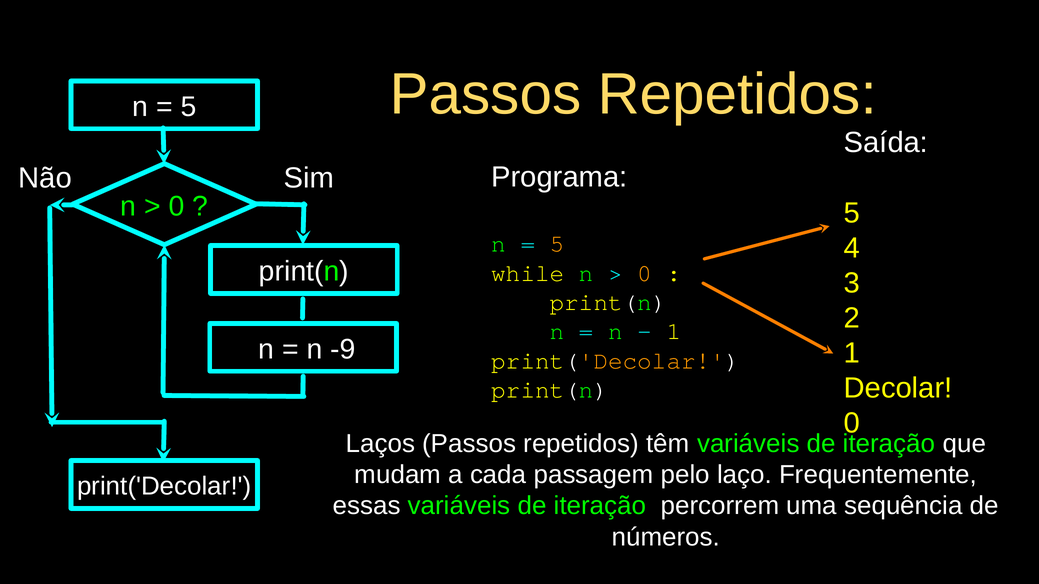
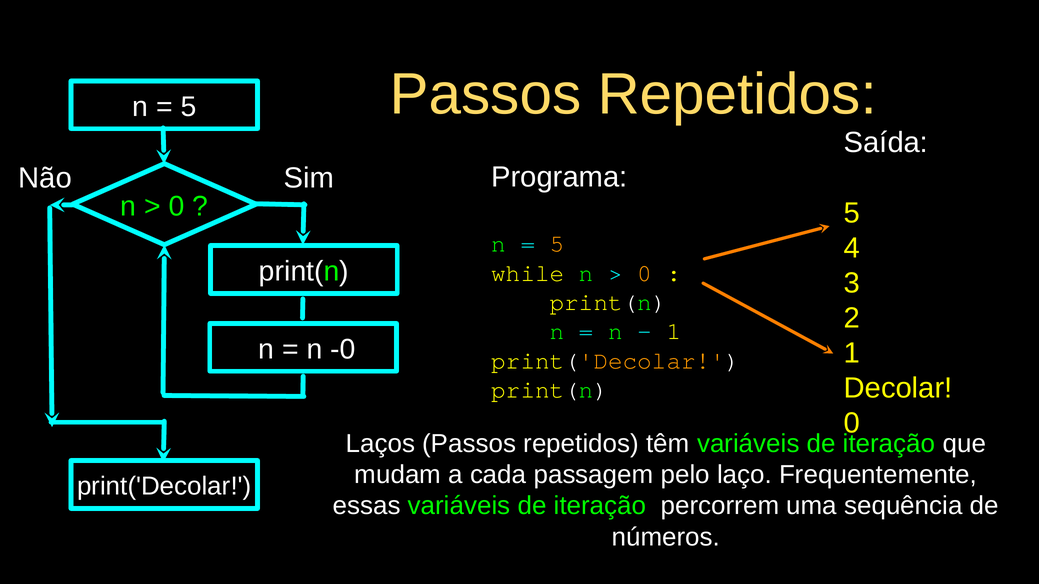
-9: -9 -> -0
